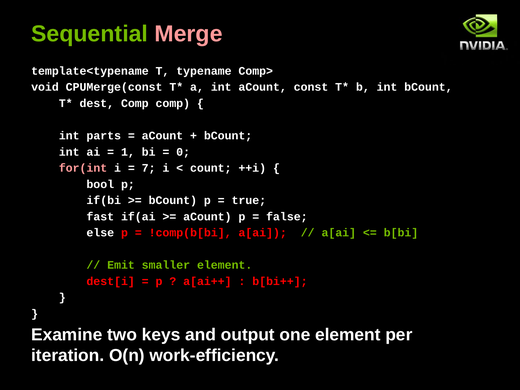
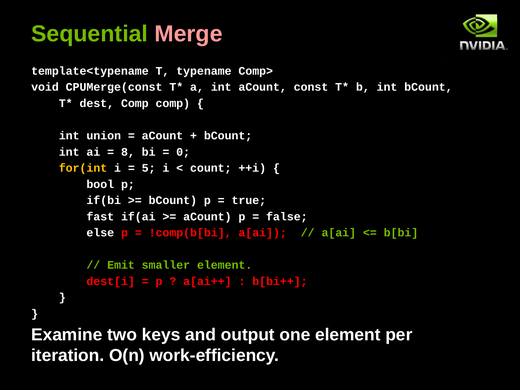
parts: parts -> union
1: 1 -> 8
for(int colour: pink -> yellow
7: 7 -> 5
